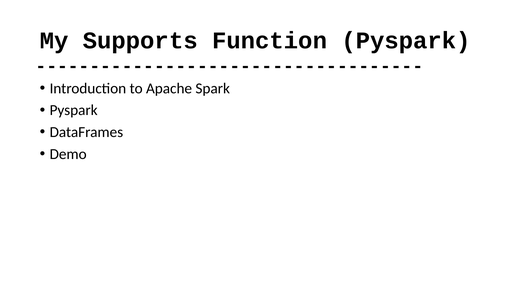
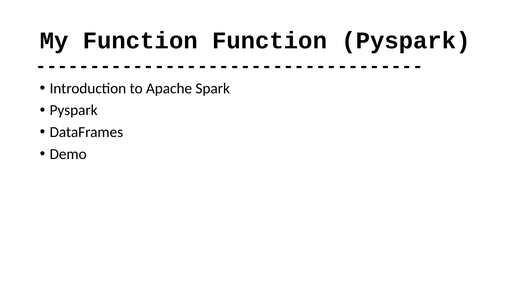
My Supports: Supports -> Function
